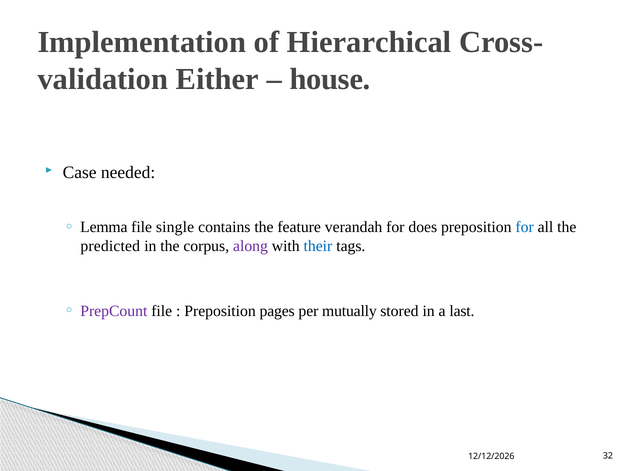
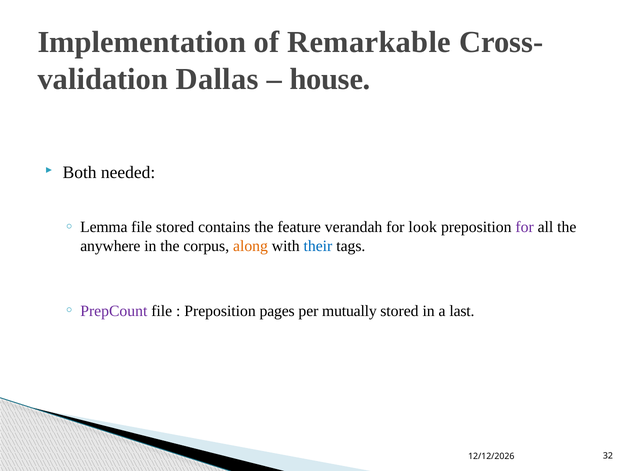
Hierarchical: Hierarchical -> Remarkable
Either: Either -> Dallas
Case: Case -> Both
file single: single -> stored
does: does -> look
for at (525, 227) colour: blue -> purple
predicted: predicted -> anywhere
along colour: purple -> orange
